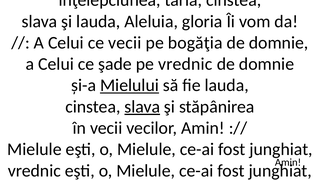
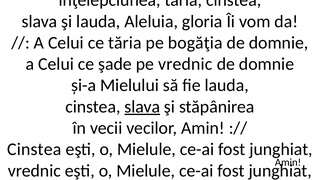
ce vecii: vecii -> tăria
Mielului underline: present -> none
Mielule at (34, 149): Mielule -> Cinstea
